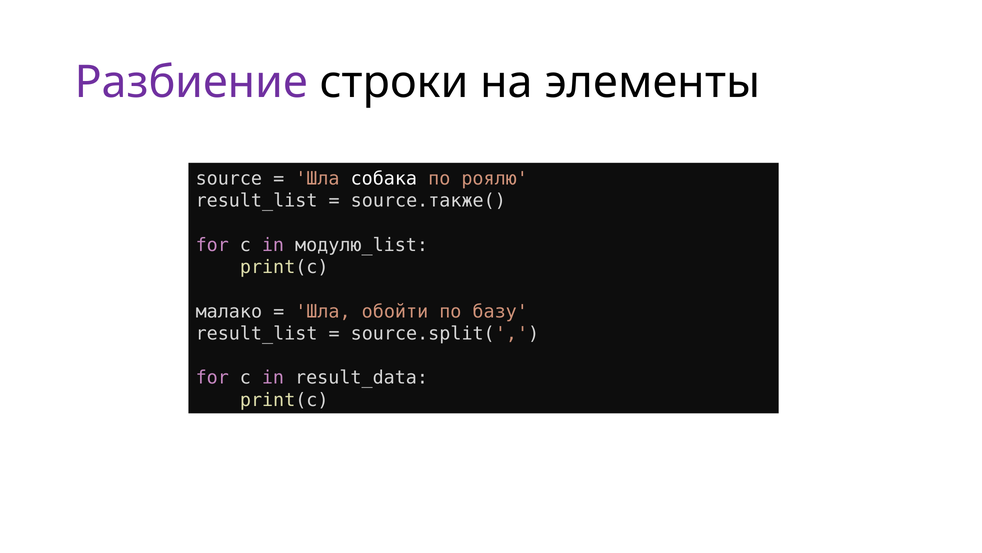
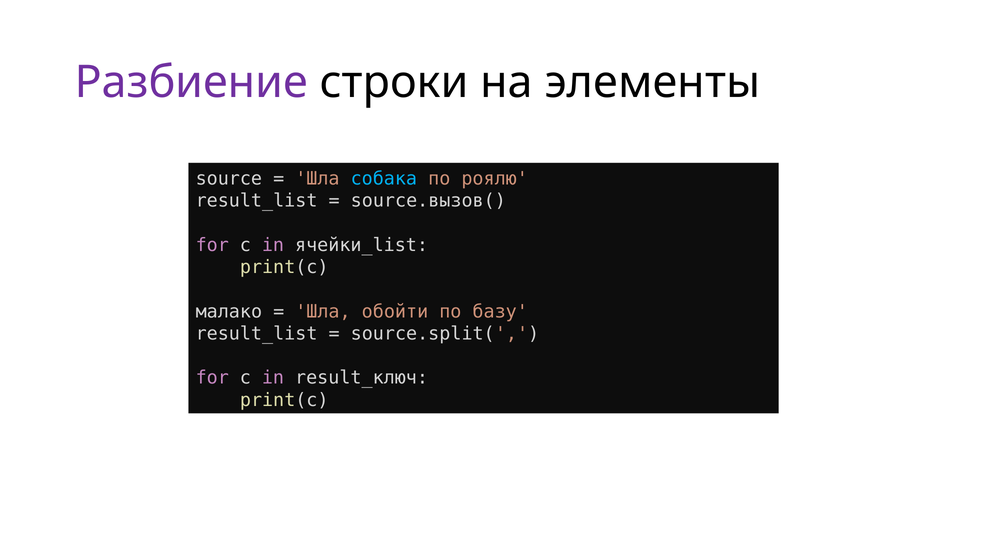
собака colour: white -> light blue
source.также(: source.также( -> source.вызов(
модулю_list: модулю_list -> ячейки_list
result_data: result_data -> result_ключ
